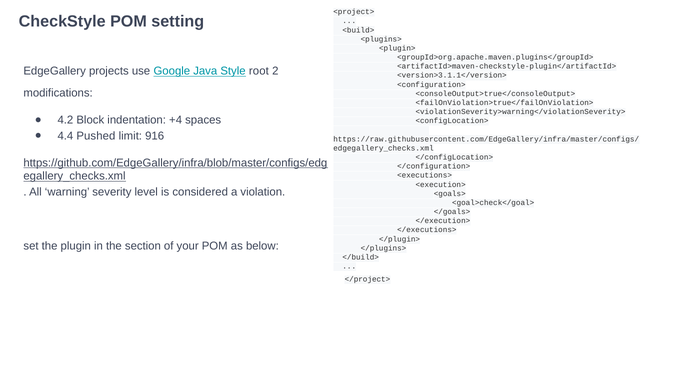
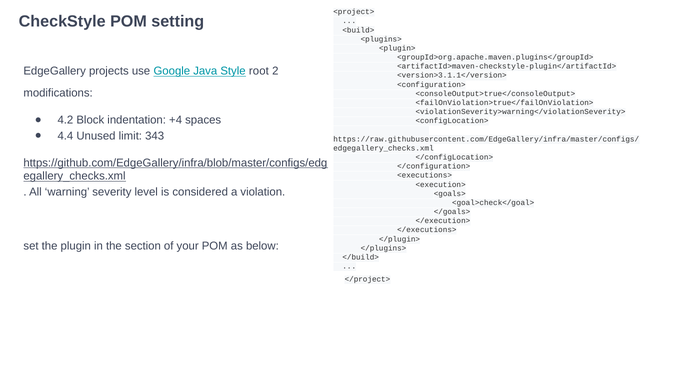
Pushed: Pushed -> Unused
916: 916 -> 343
